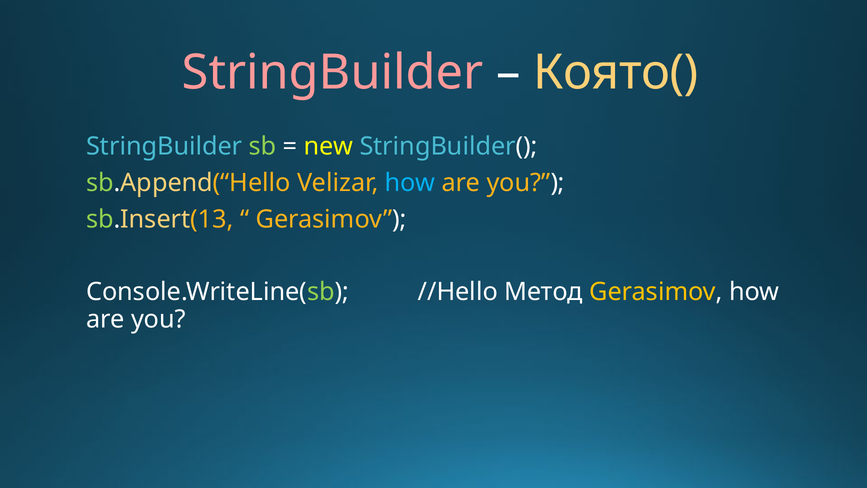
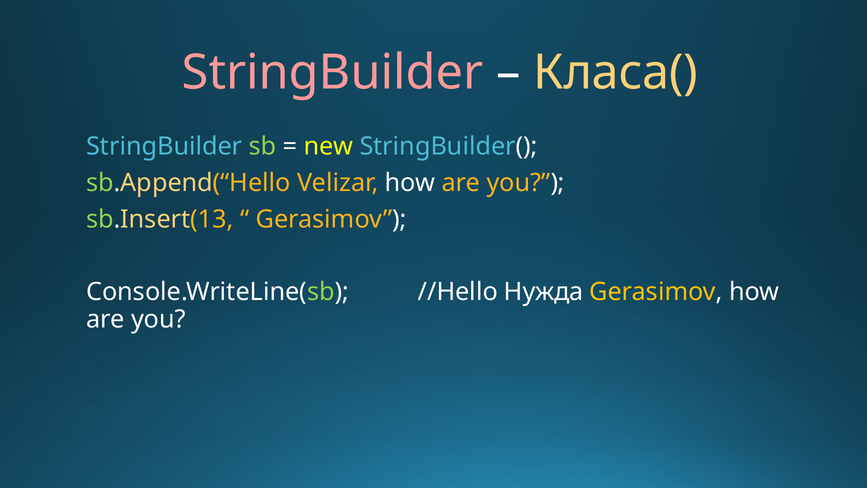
Която(: Която( -> Класа(
how at (410, 183) colour: light blue -> white
Метод: Метод -> Нужда
